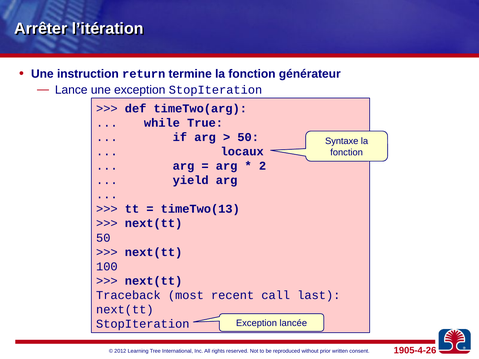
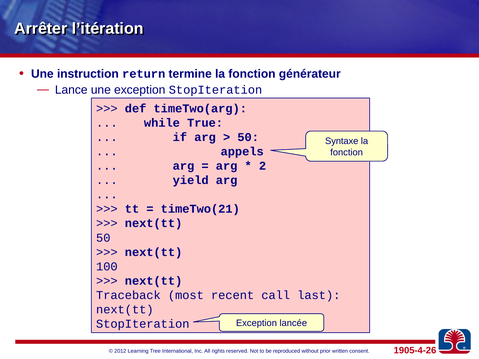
locaux: locaux -> appels
timeTwo(13: timeTwo(13 -> timeTwo(21
